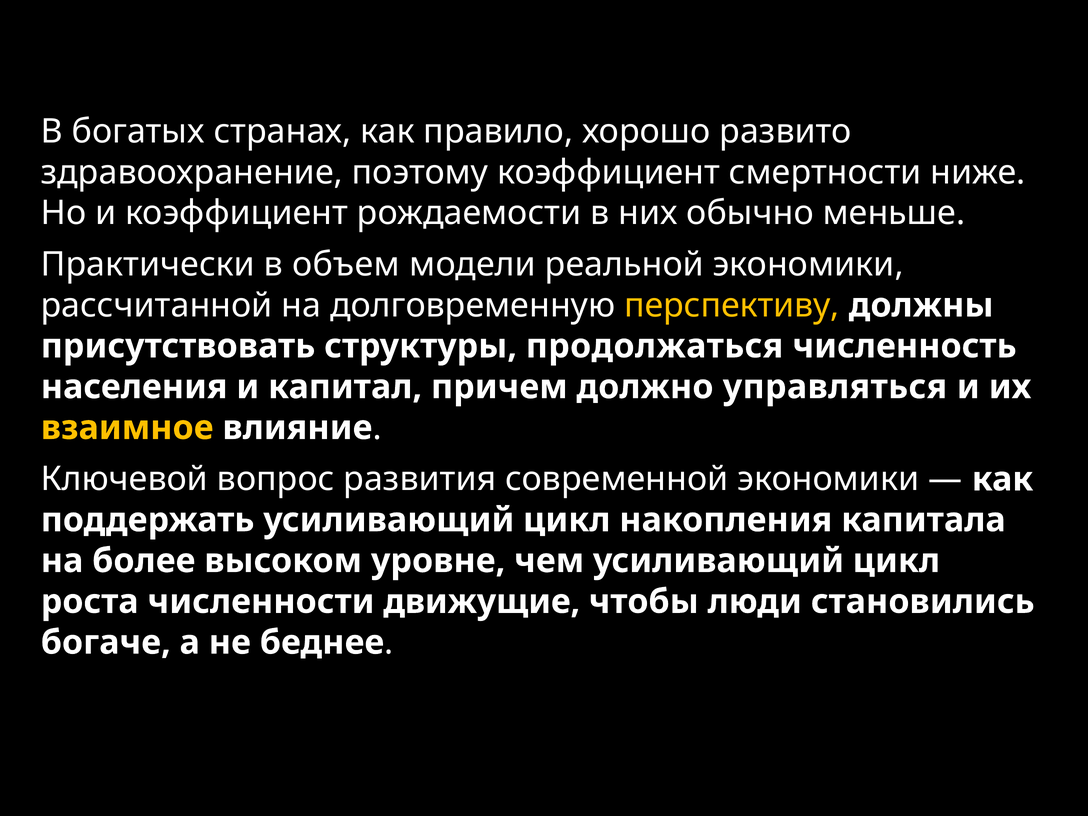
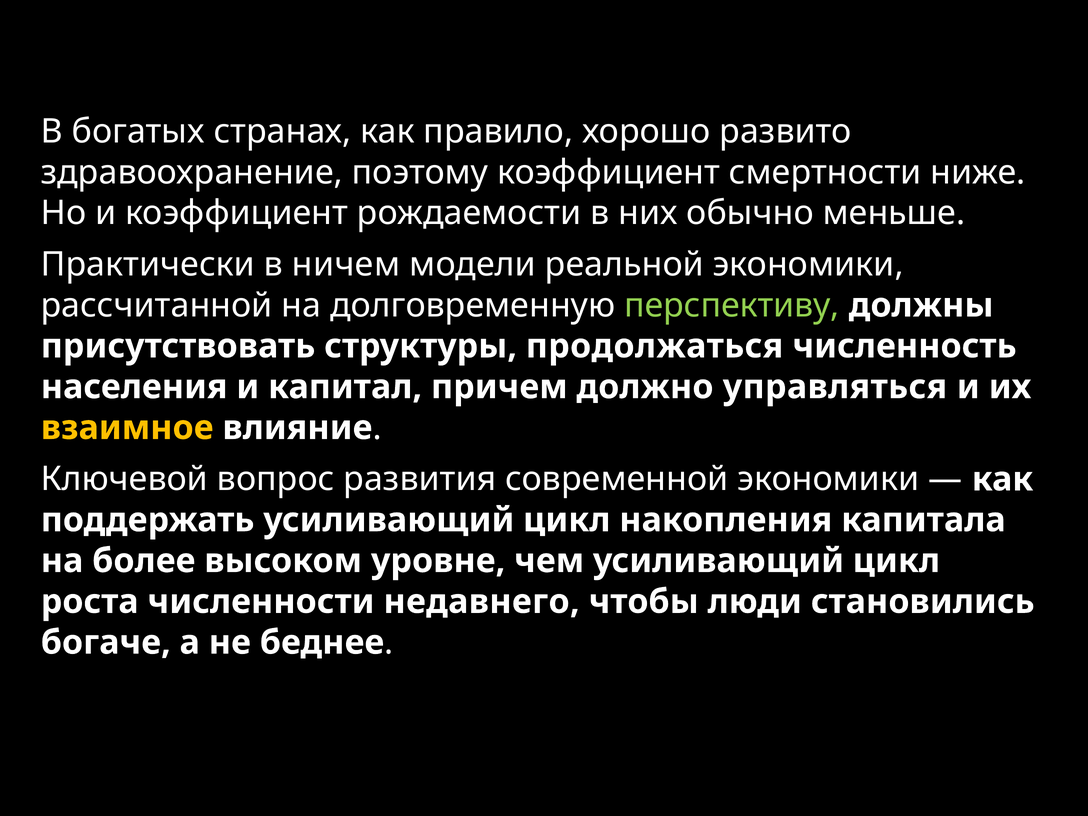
объем: объем -> ничем
перспективу colour: yellow -> light green
движущие: движущие -> недавнего
